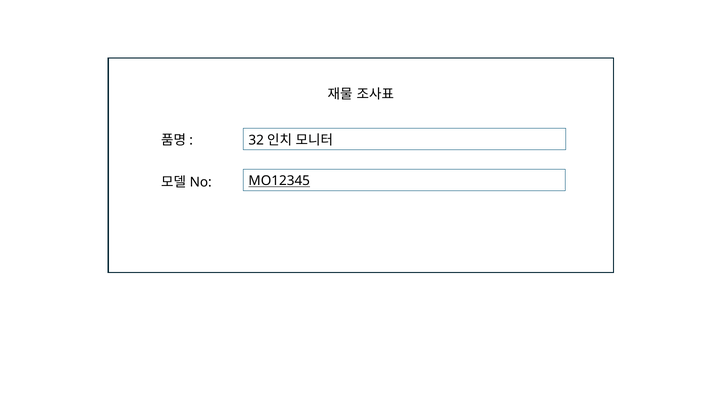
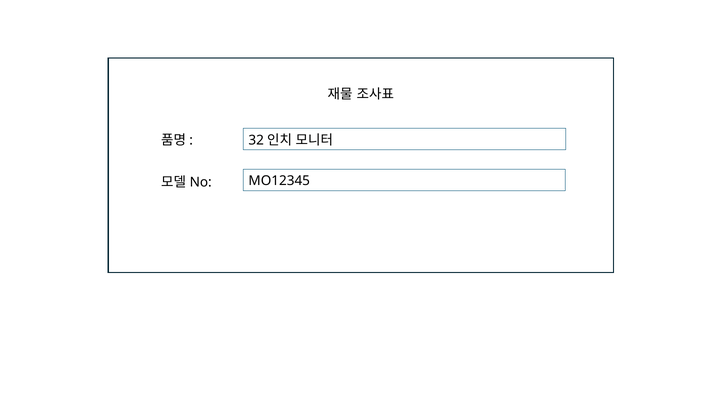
MO12345 underline: present -> none
